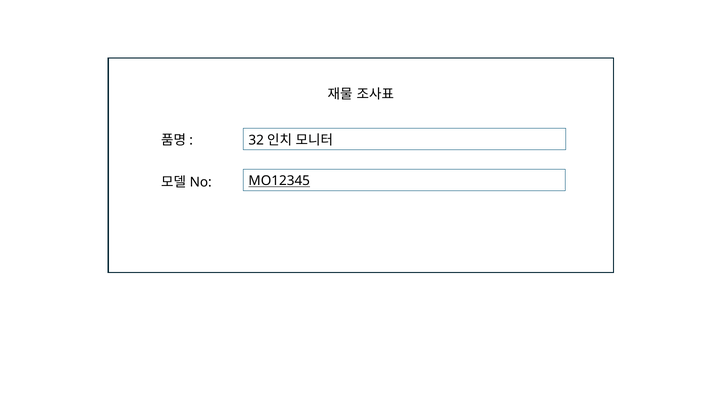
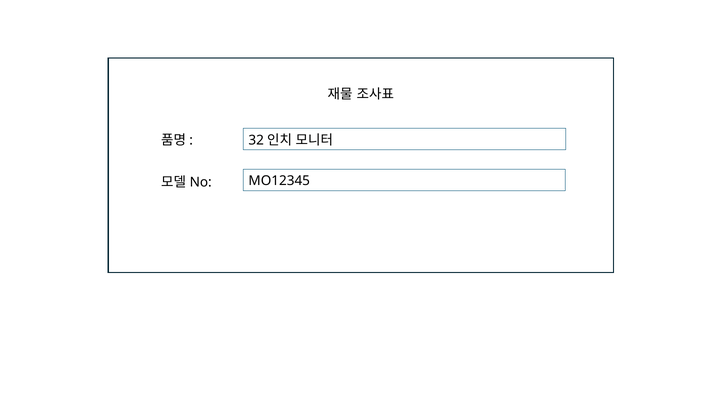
MO12345 underline: present -> none
